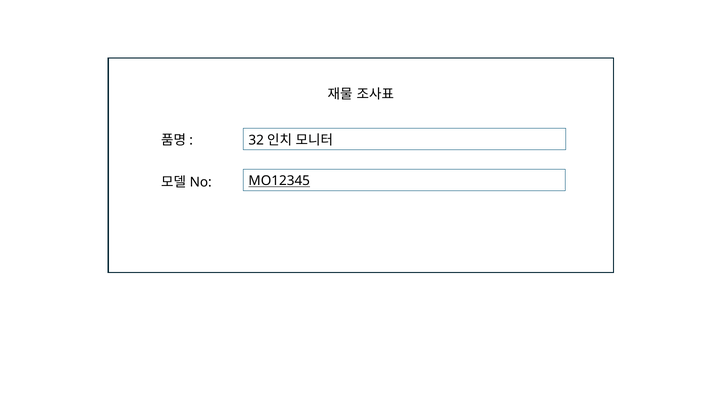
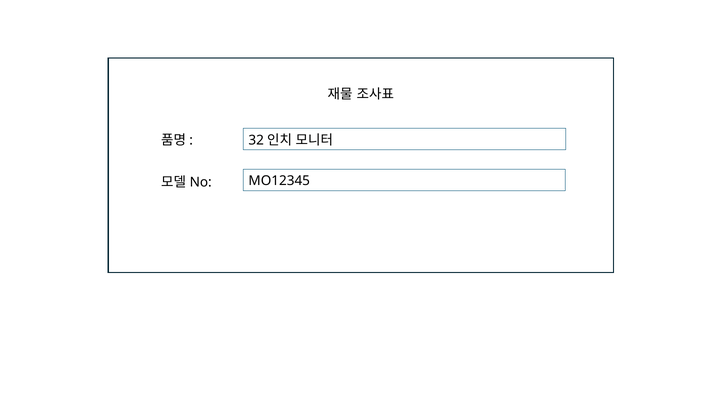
MO12345 underline: present -> none
